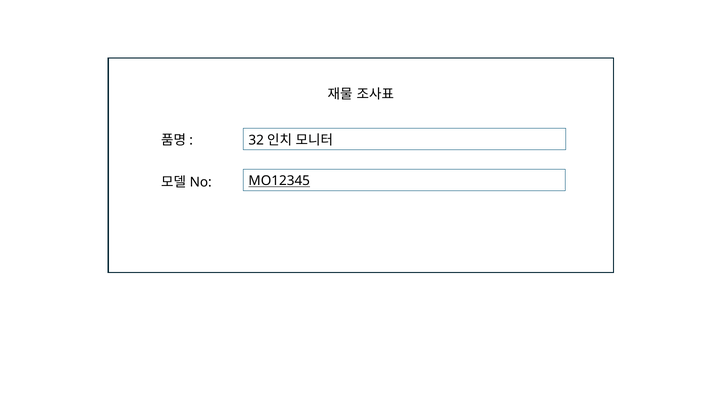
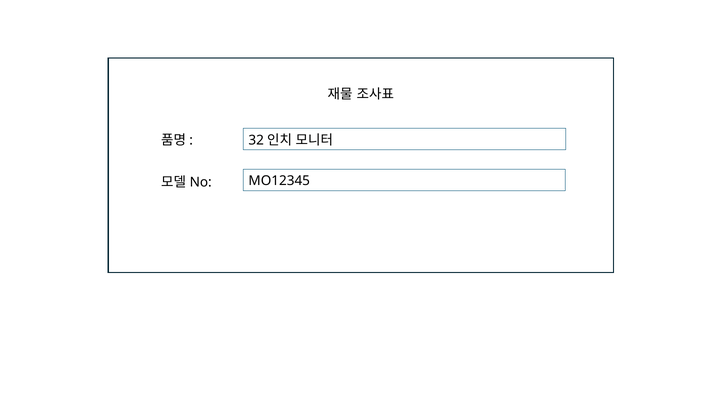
MO12345 underline: present -> none
